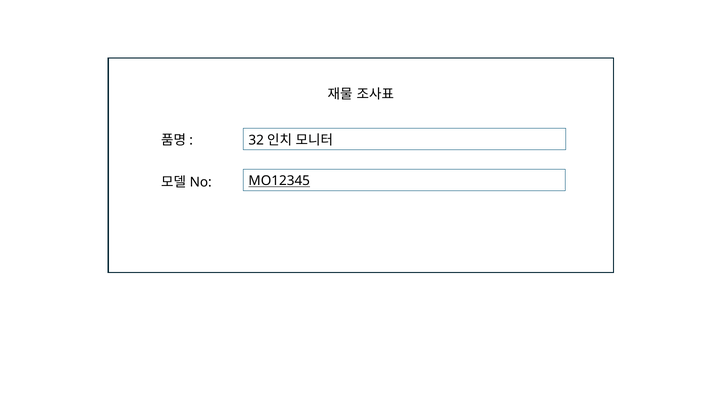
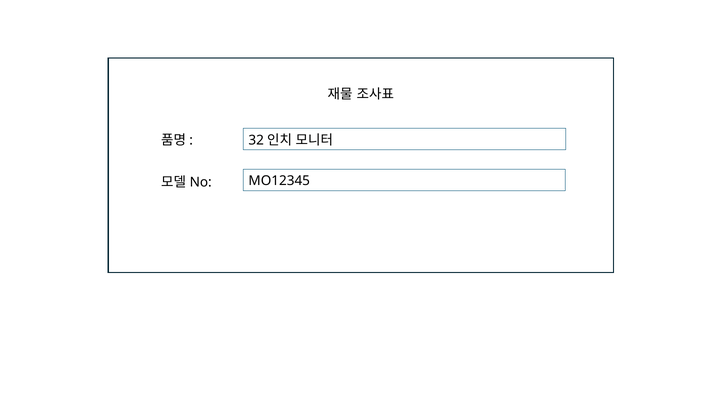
MO12345 underline: present -> none
